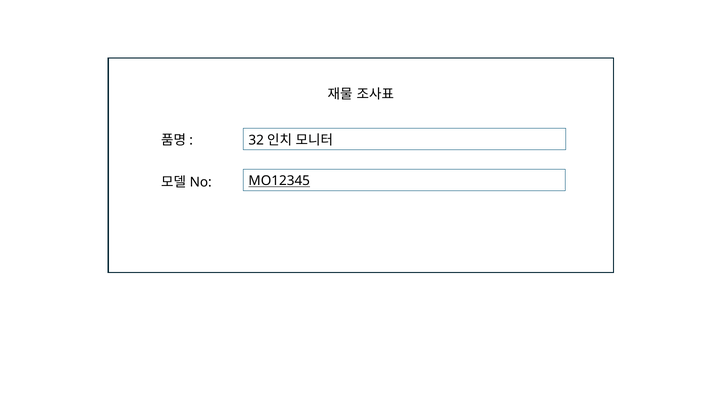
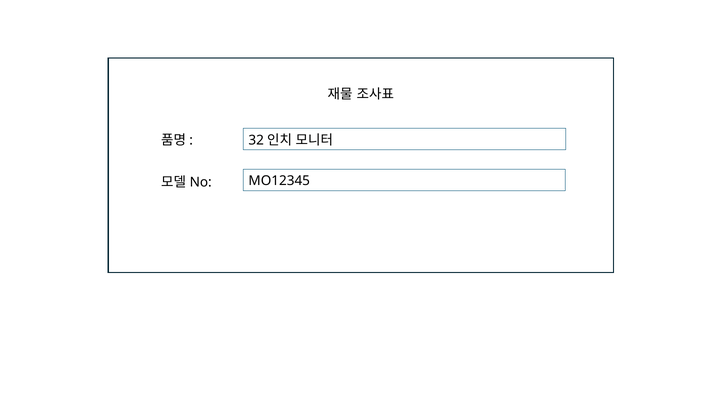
MO12345 underline: present -> none
